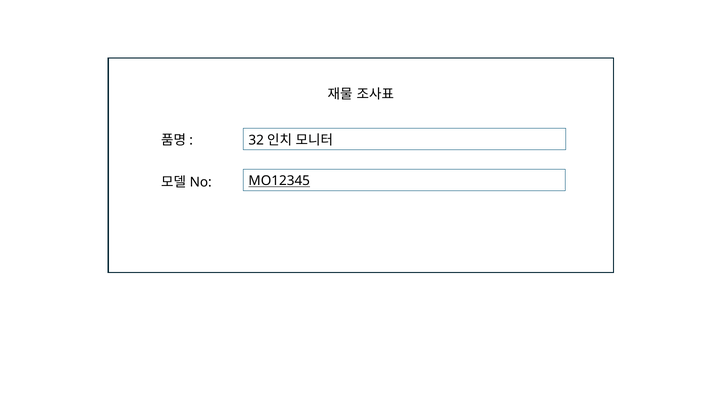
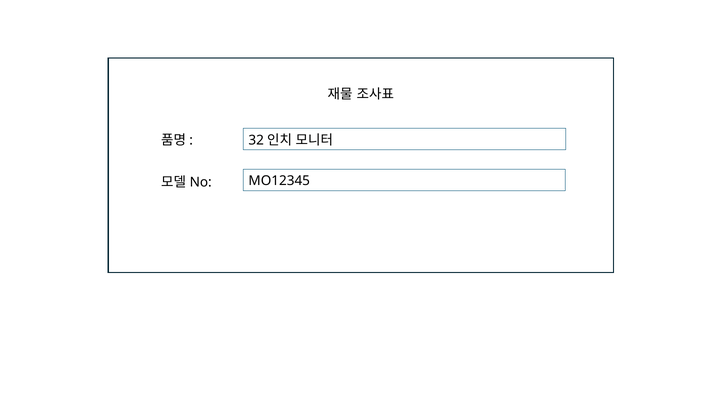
MO12345 underline: present -> none
